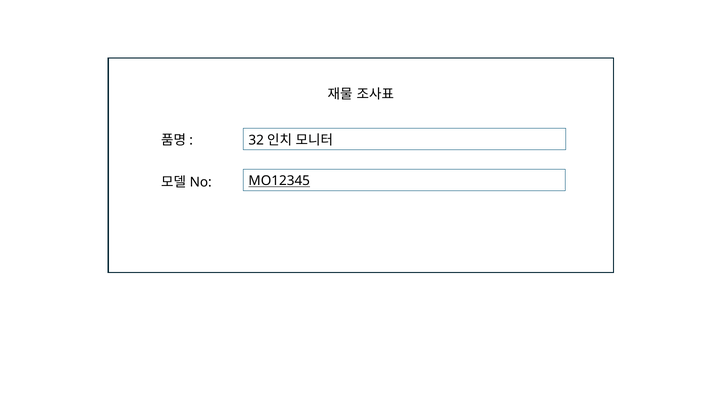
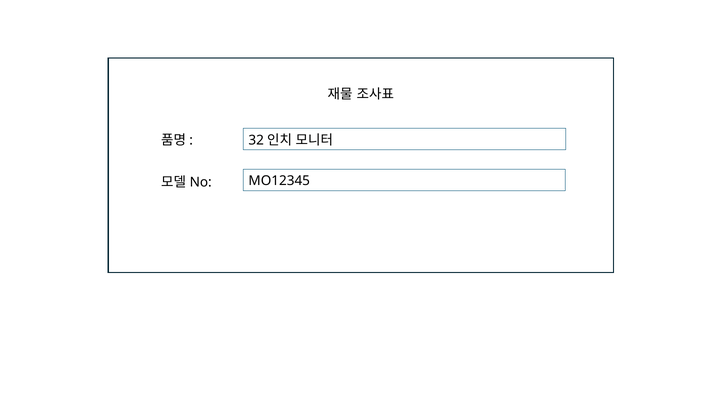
MO12345 underline: present -> none
